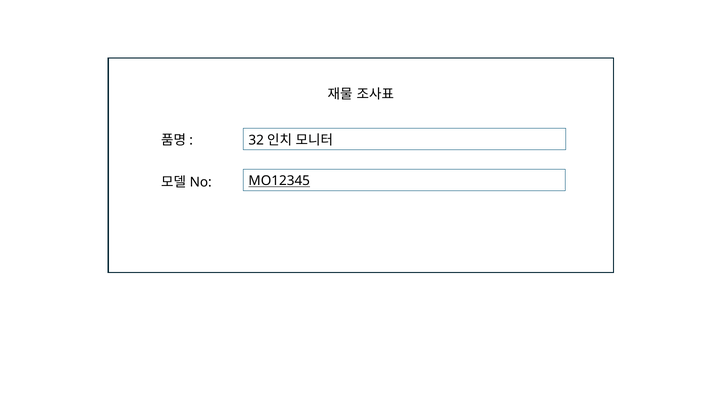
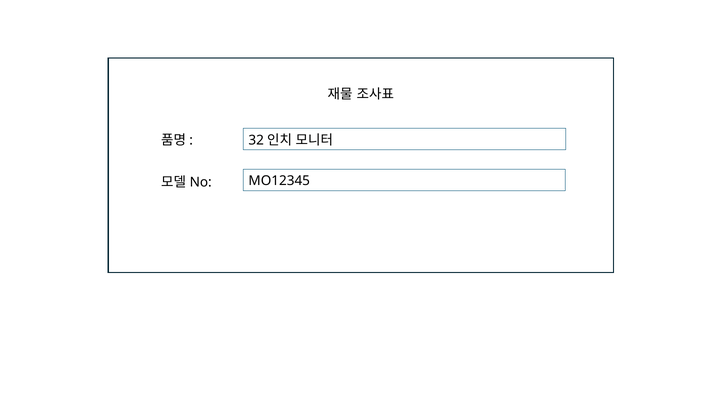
MO12345 underline: present -> none
